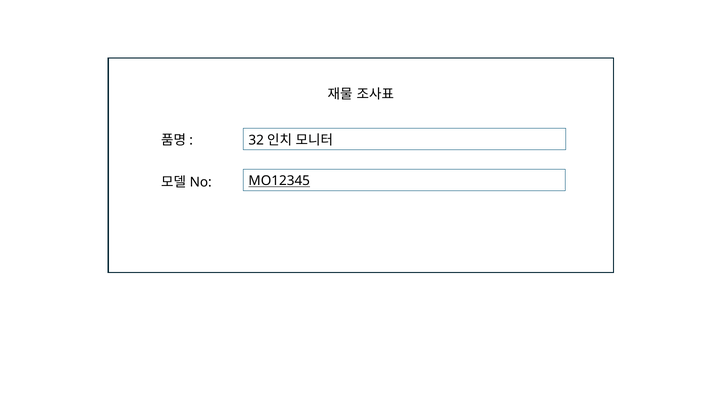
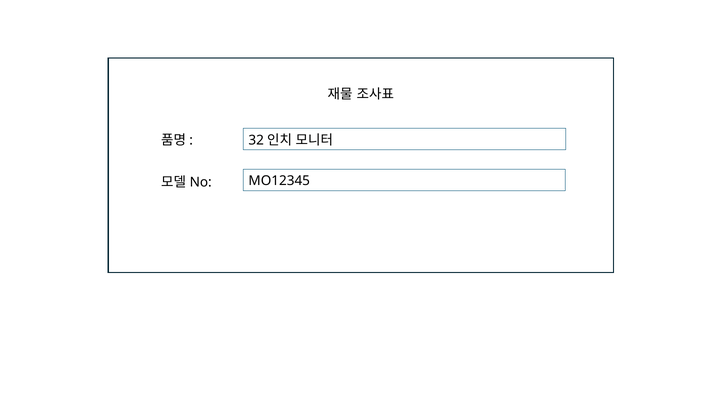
MO12345 underline: present -> none
